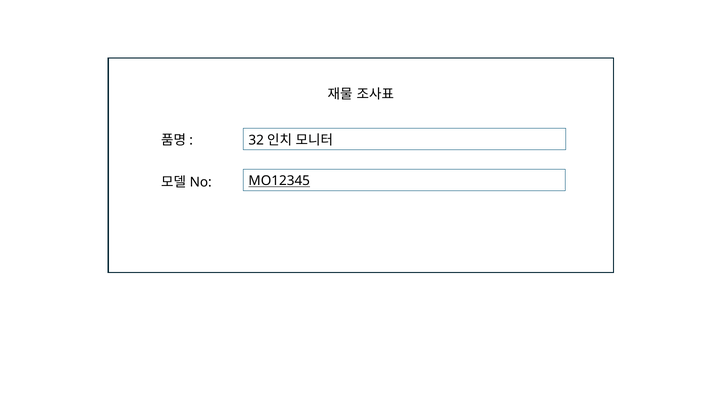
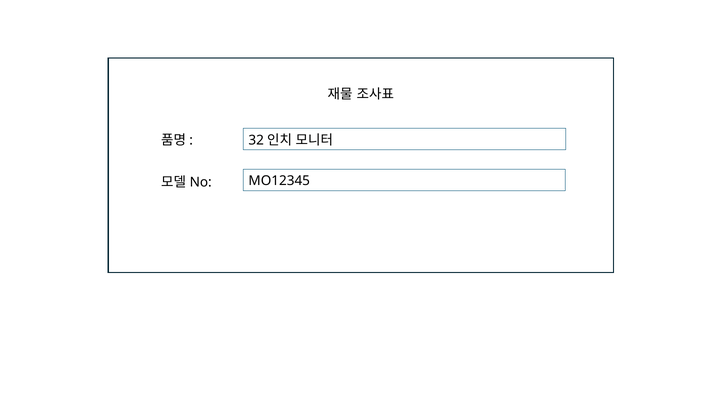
MO12345 underline: present -> none
